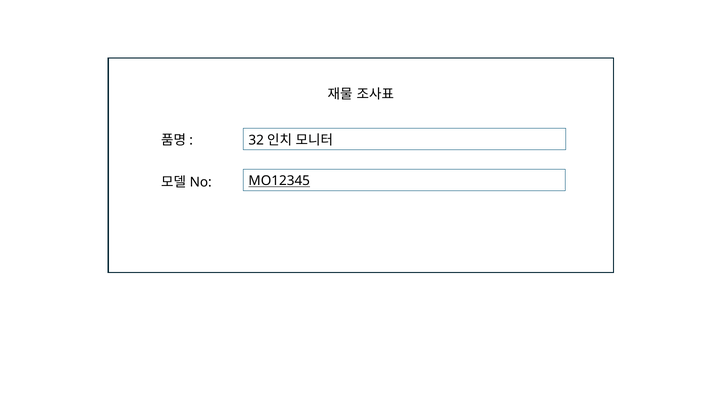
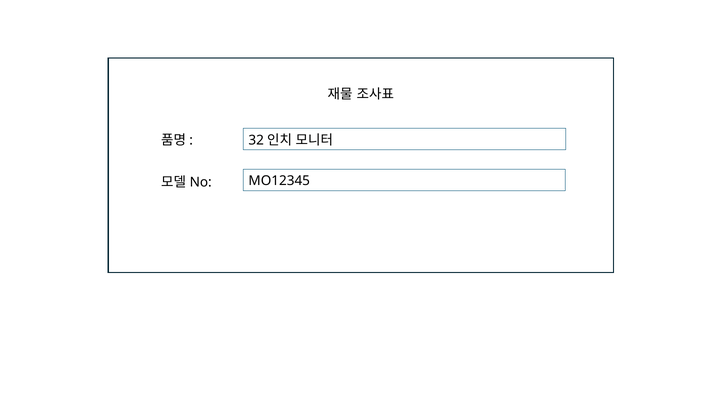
MO12345 underline: present -> none
